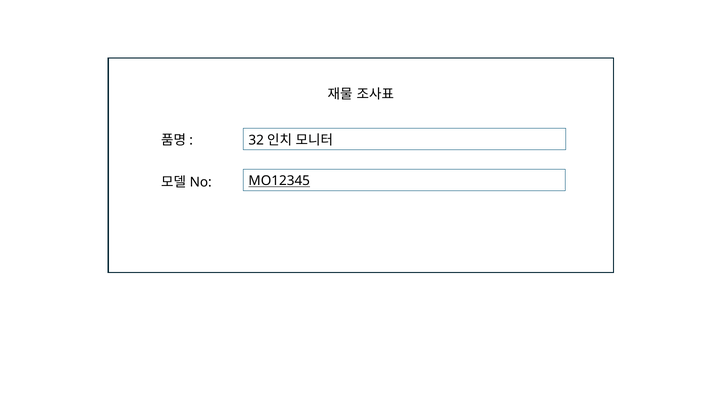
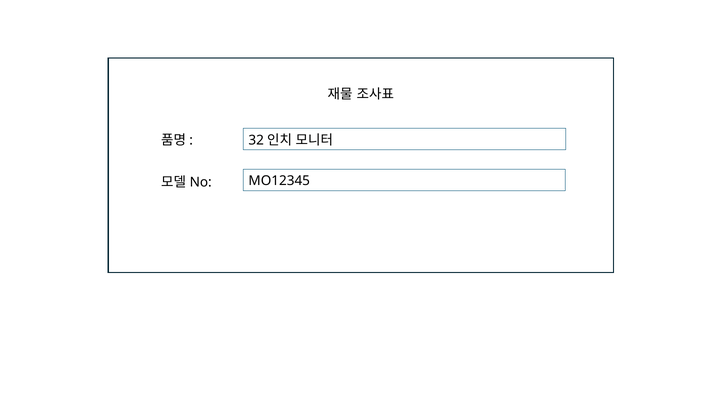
MO12345 underline: present -> none
